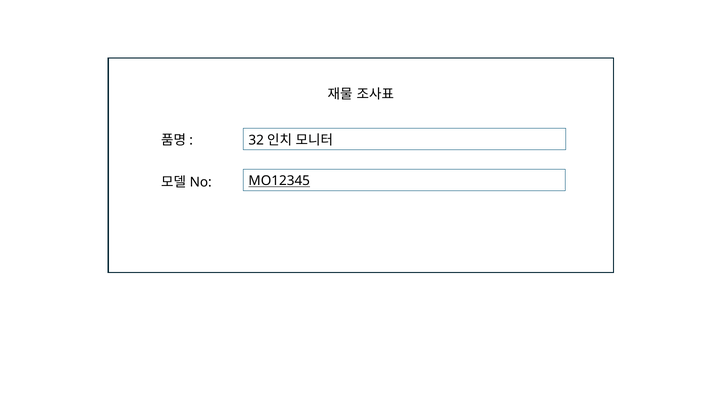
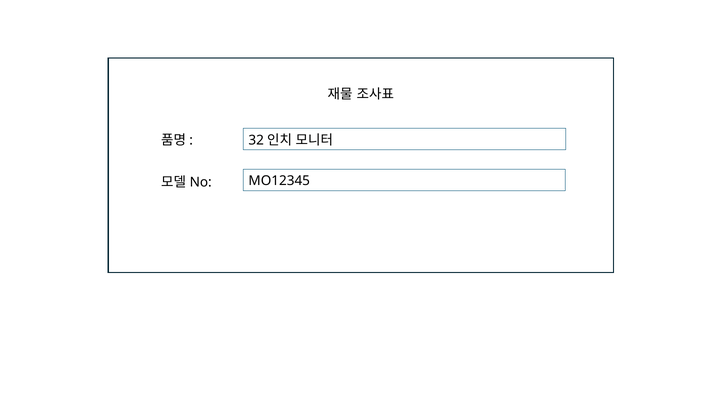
MO12345 underline: present -> none
